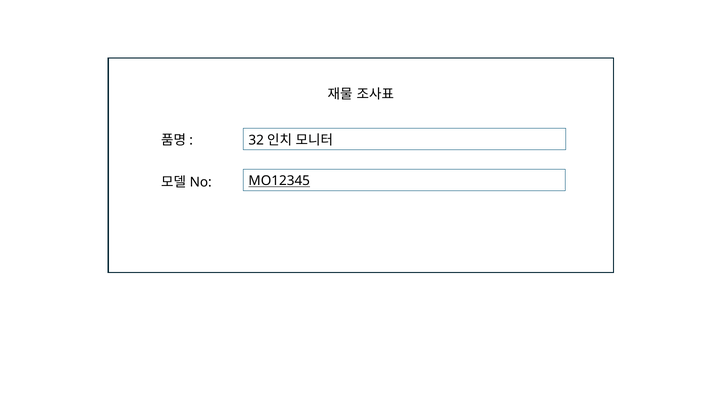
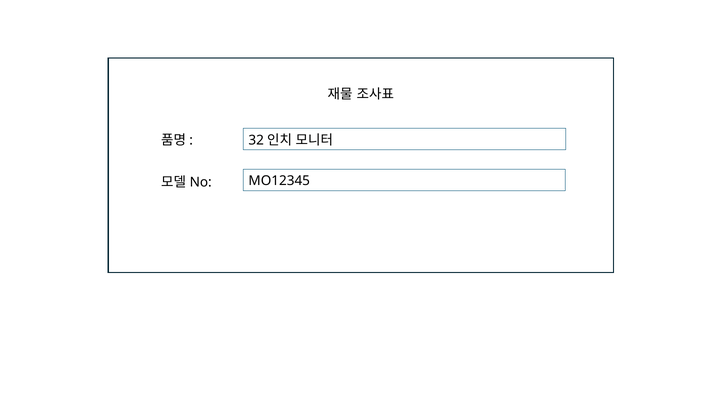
MO12345 underline: present -> none
